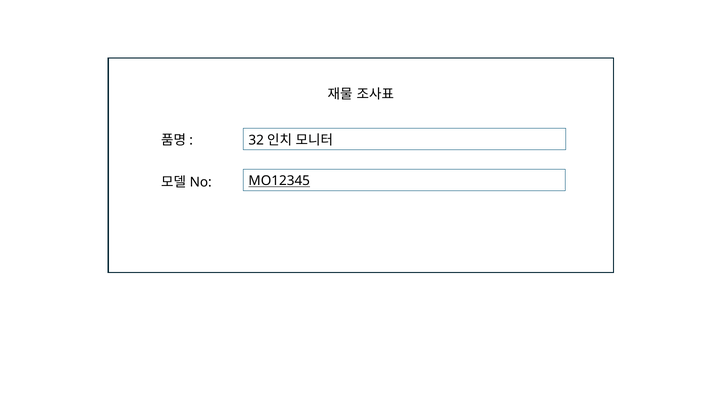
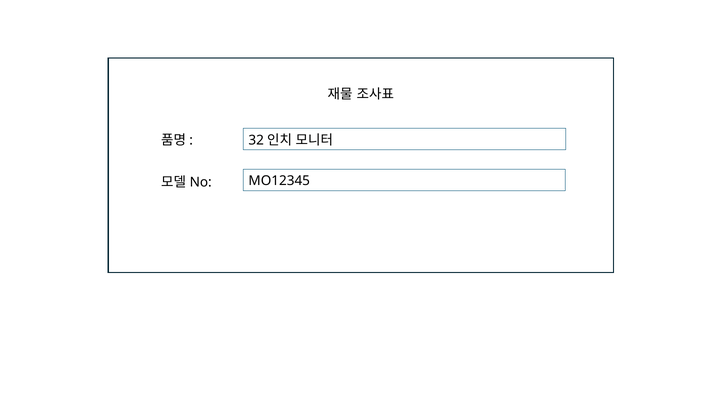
MO12345 underline: present -> none
